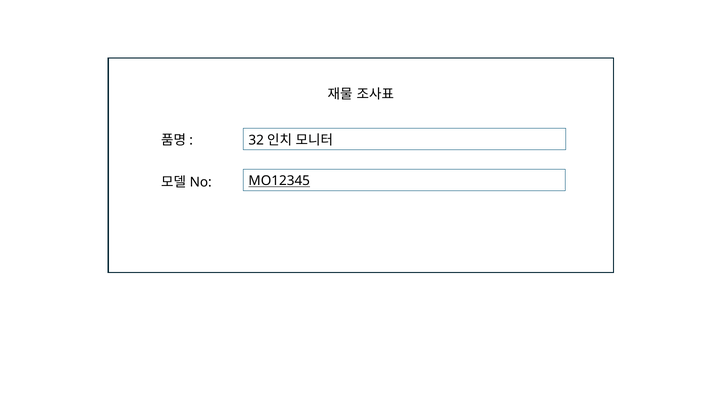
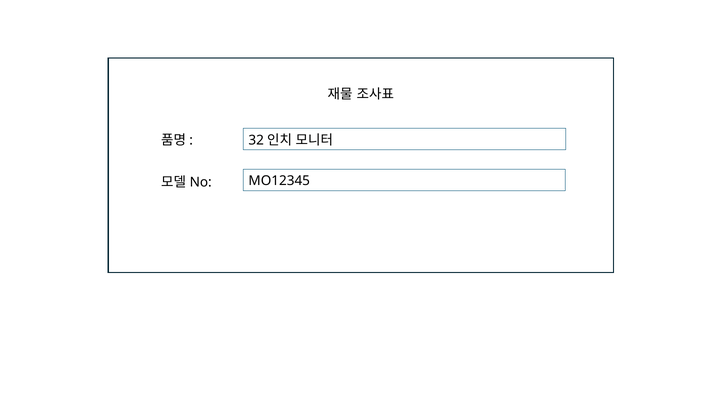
MO12345 underline: present -> none
